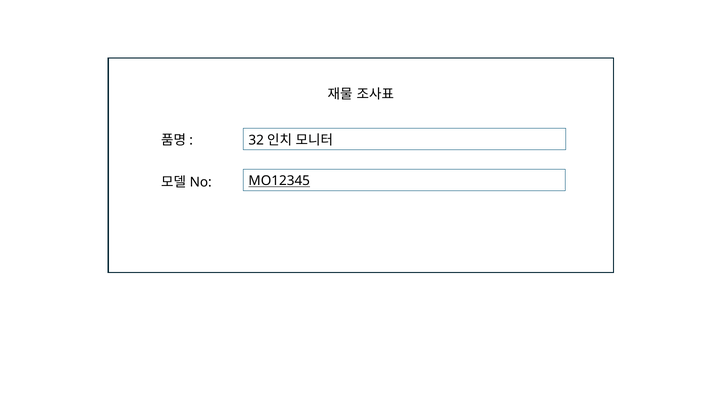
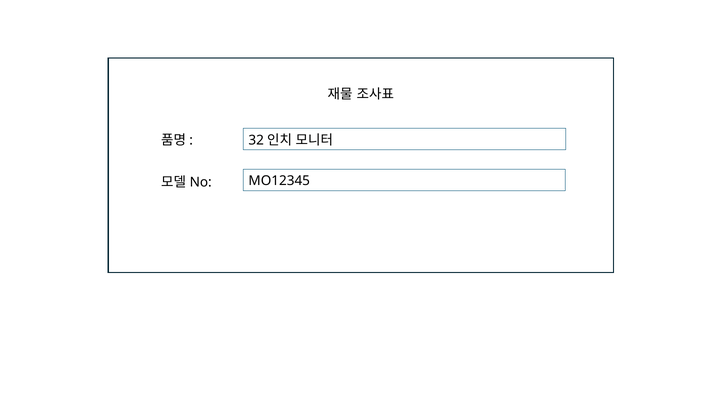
MO12345 underline: present -> none
